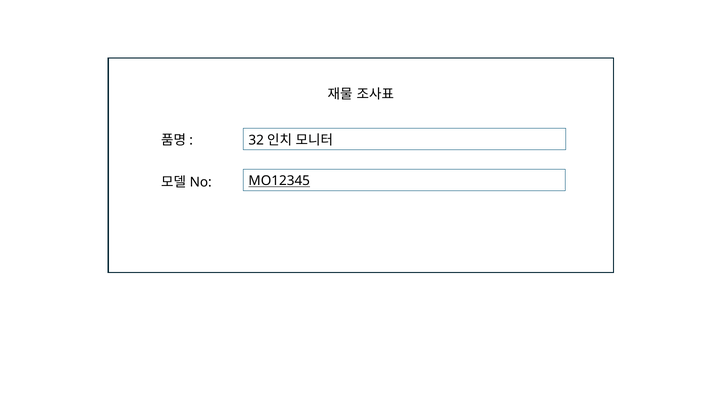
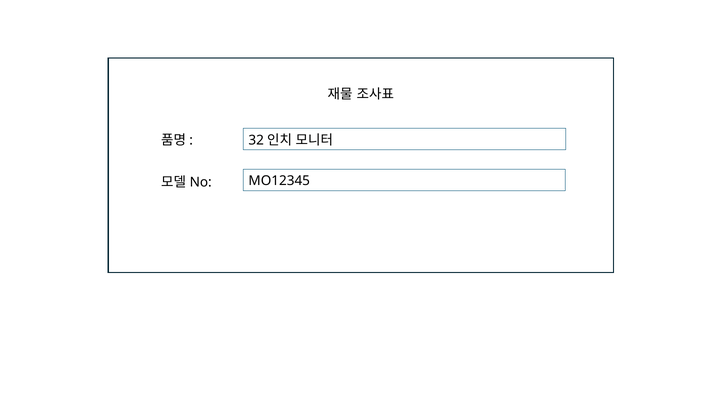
MO12345 underline: present -> none
